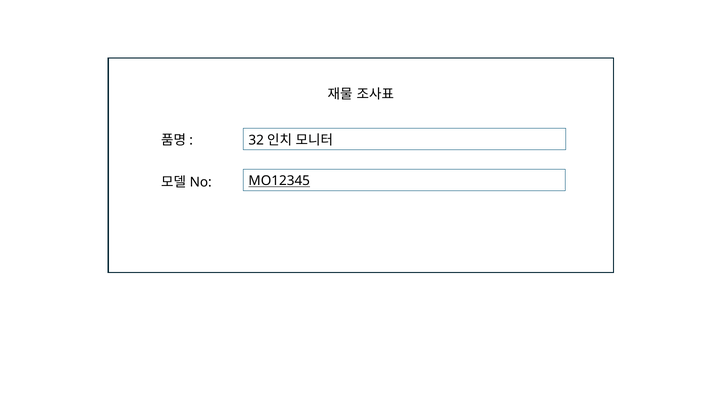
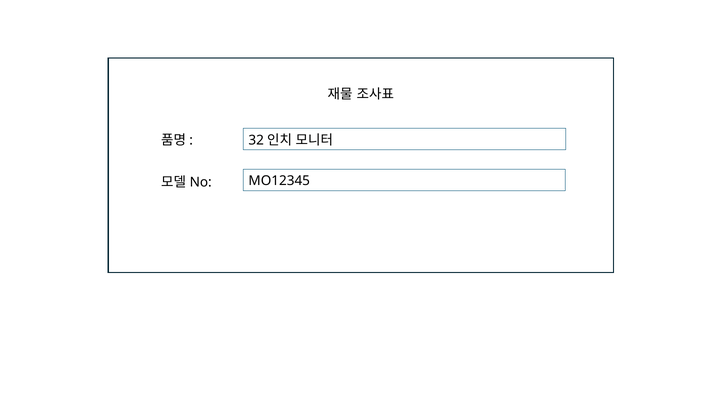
MO12345 underline: present -> none
